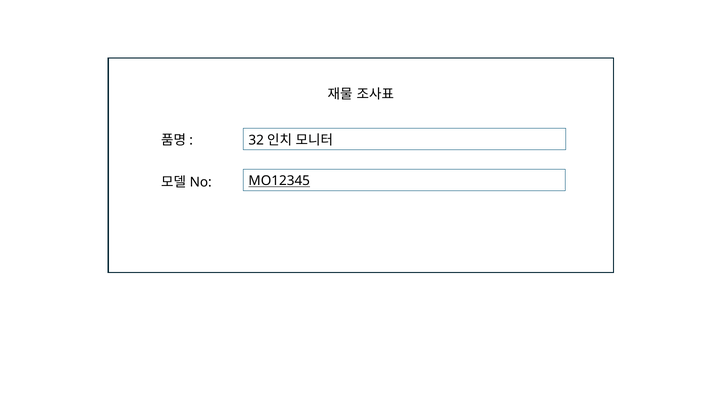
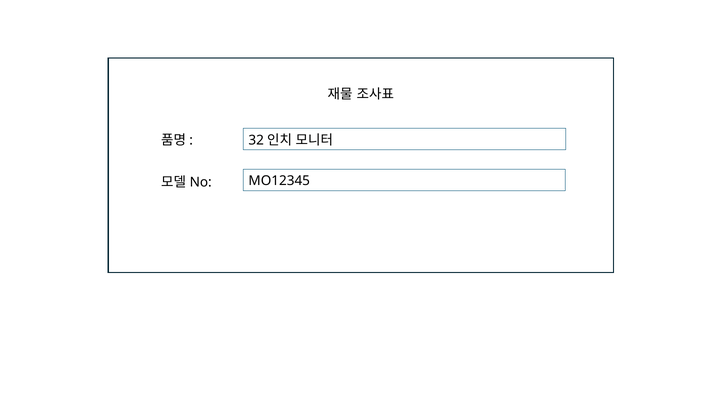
MO12345 underline: present -> none
